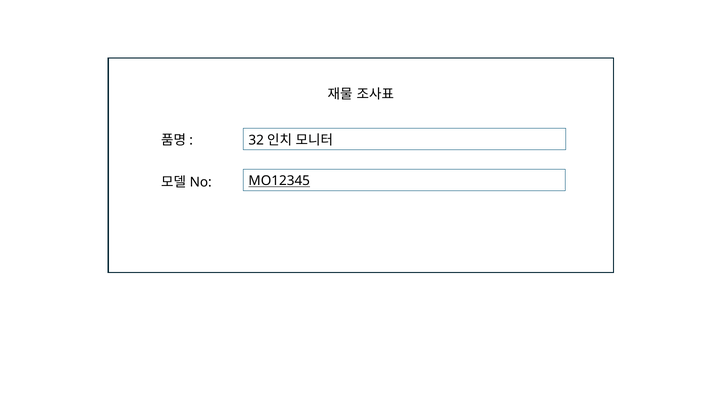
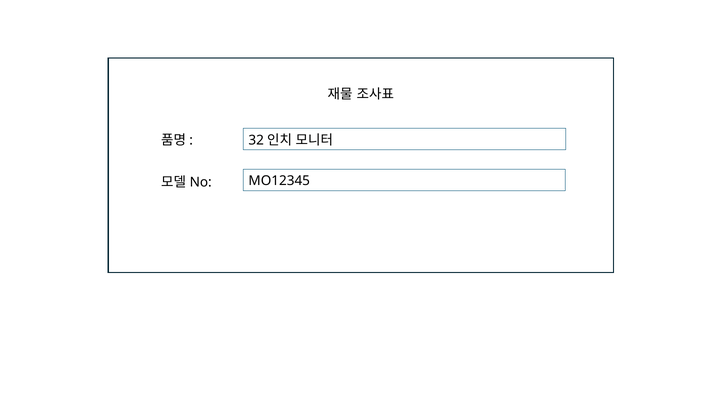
MO12345 underline: present -> none
